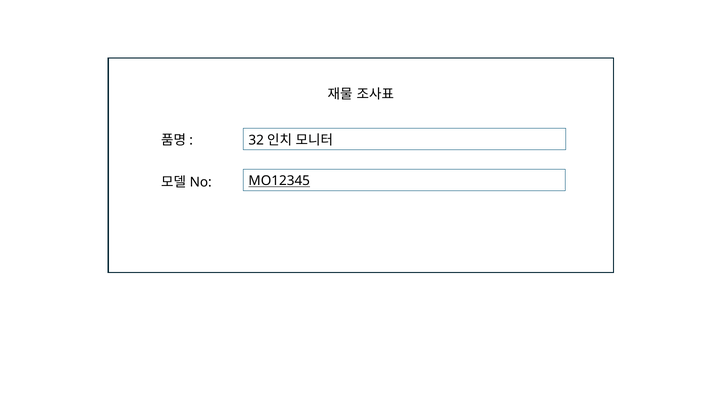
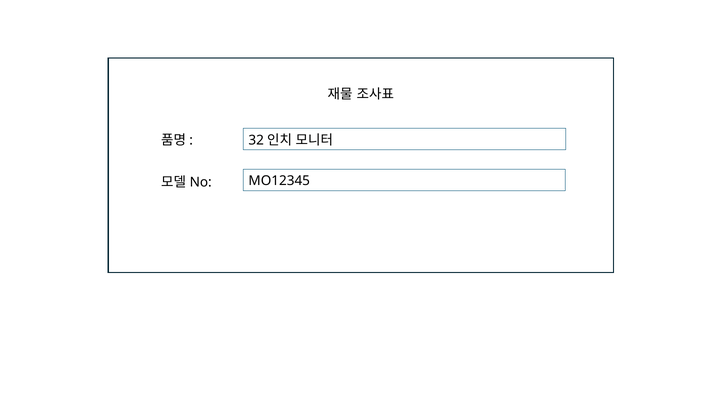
MO12345 underline: present -> none
